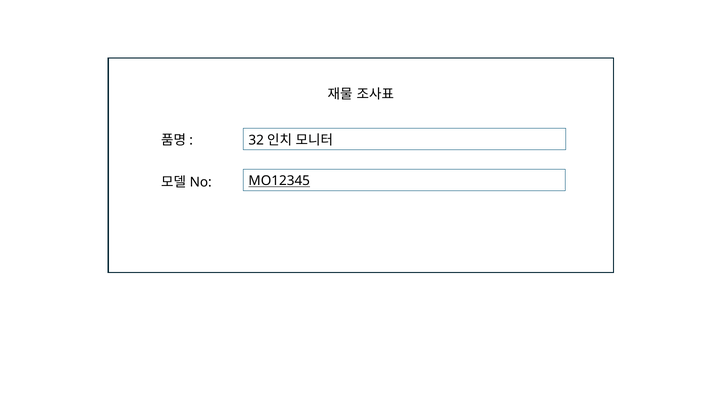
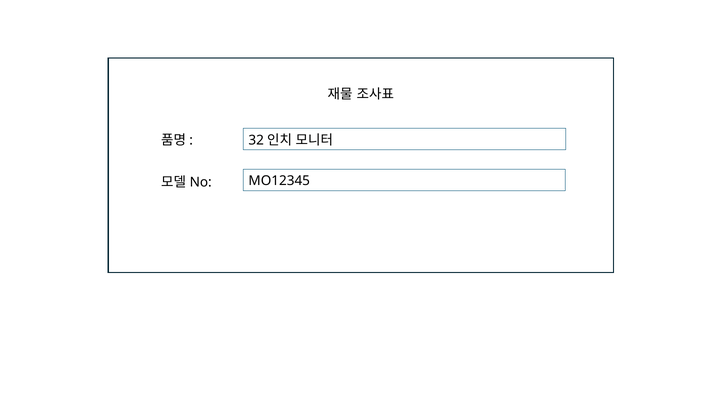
MO12345 underline: present -> none
